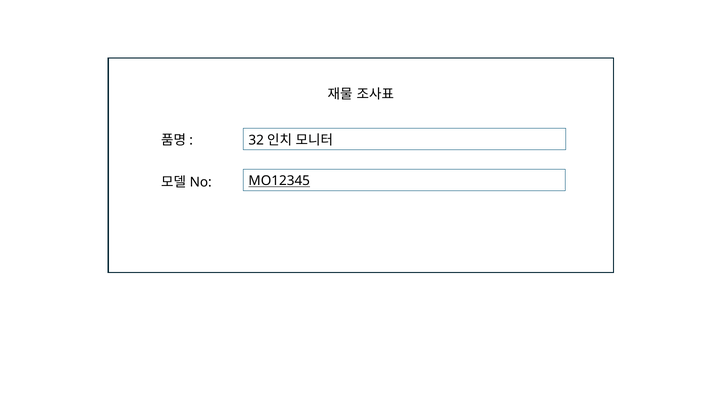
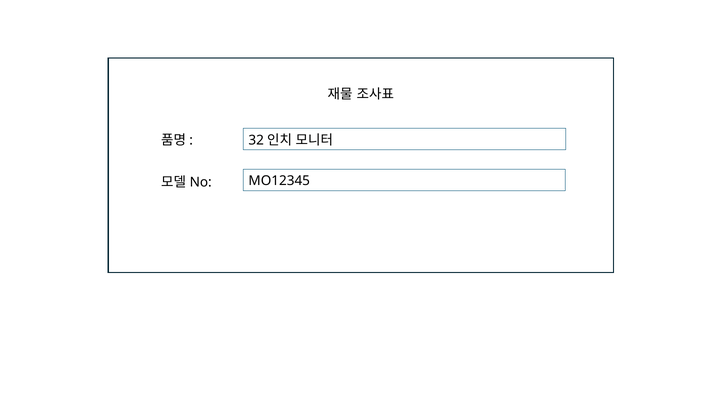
MO12345 underline: present -> none
